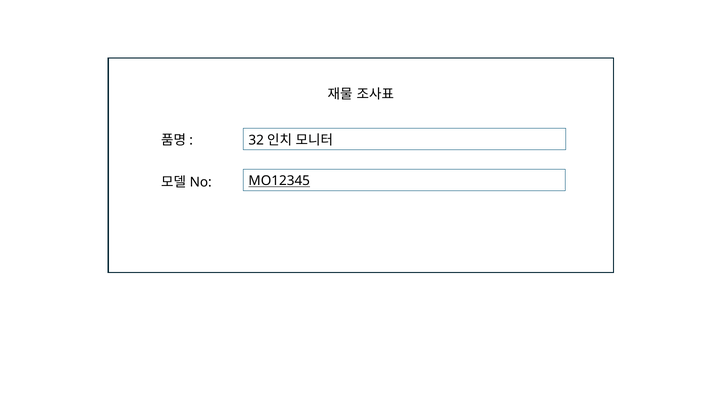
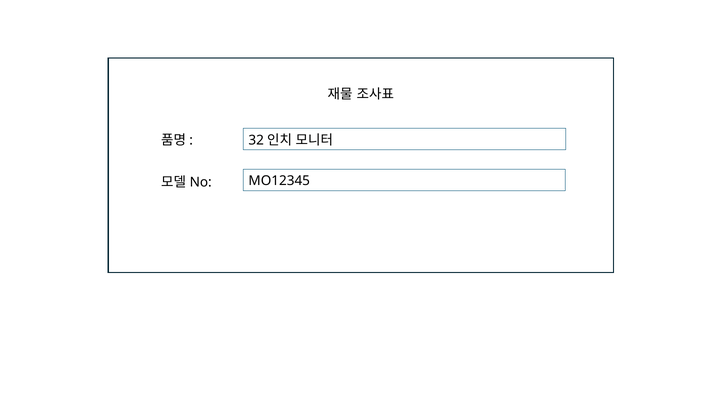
MO12345 underline: present -> none
